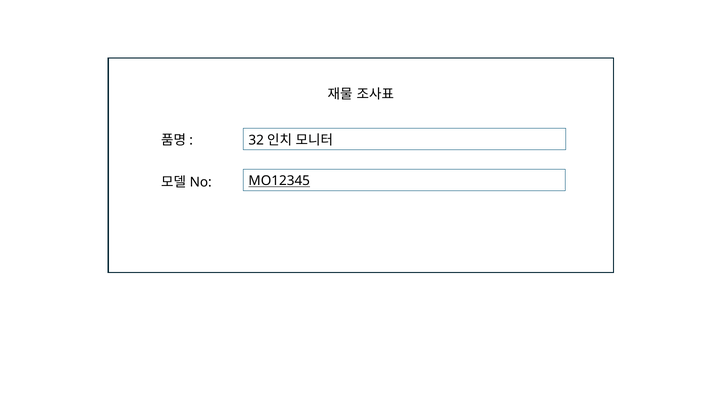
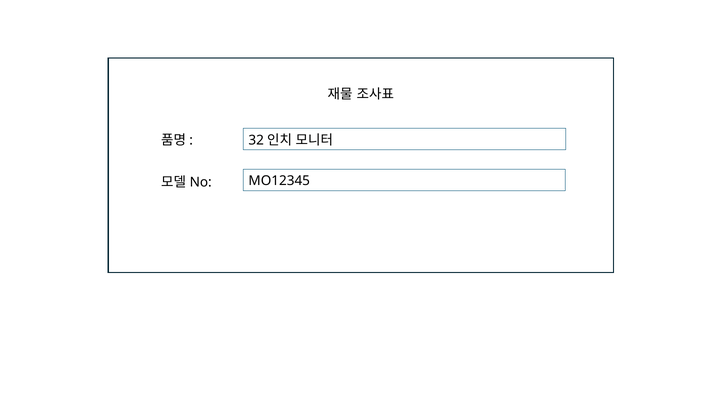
MO12345 underline: present -> none
